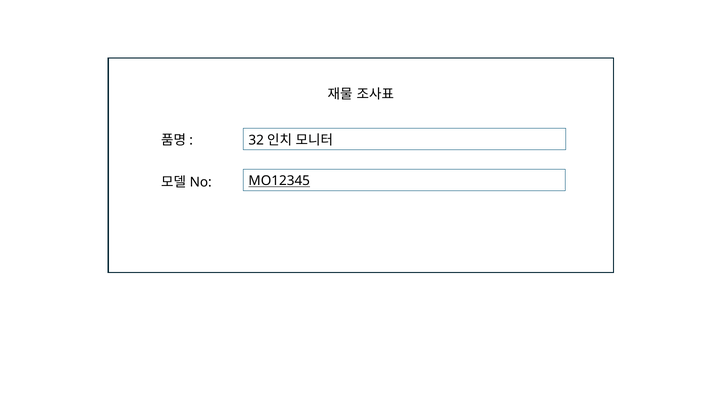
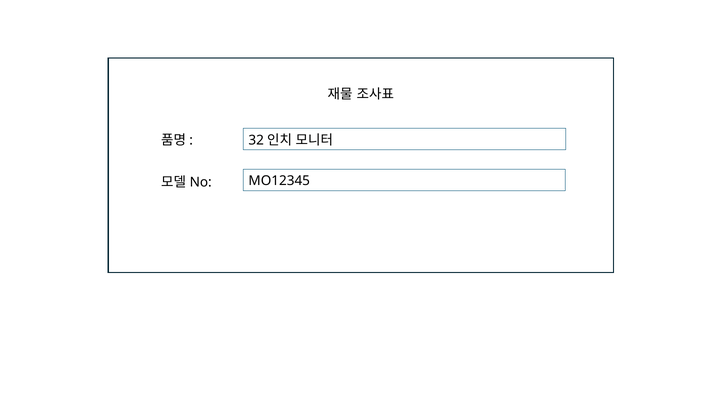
MO12345 underline: present -> none
